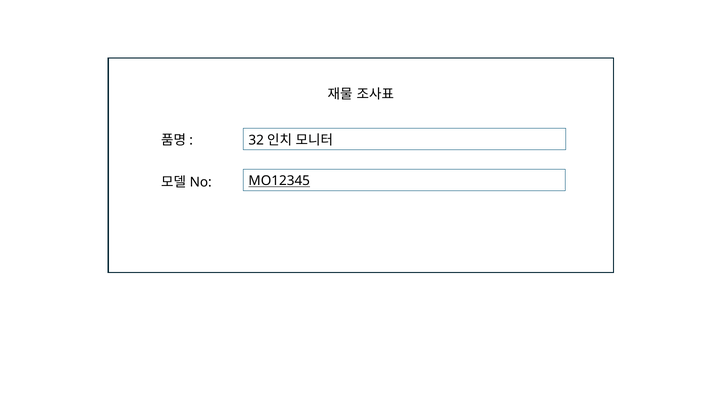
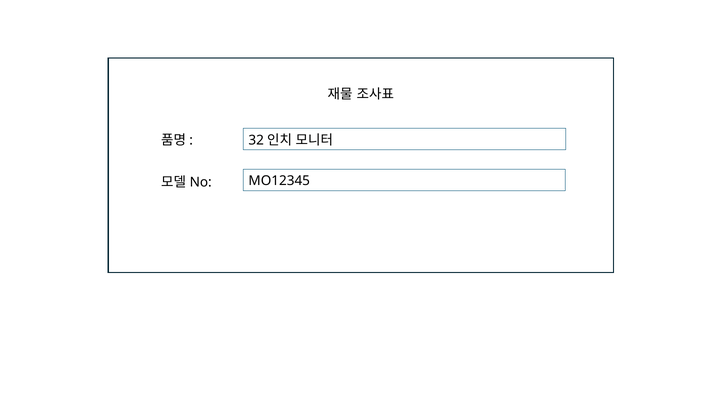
MO12345 underline: present -> none
